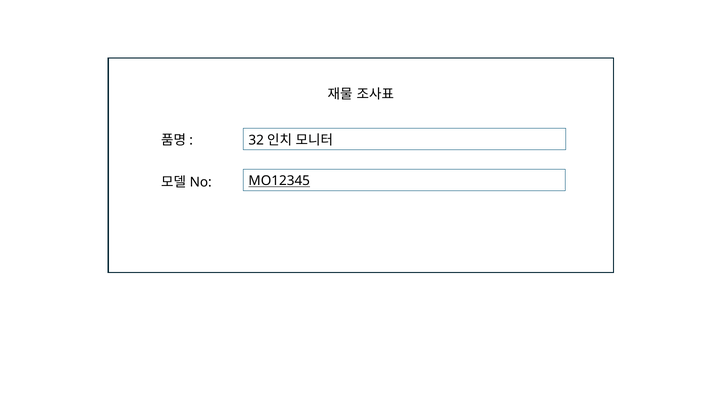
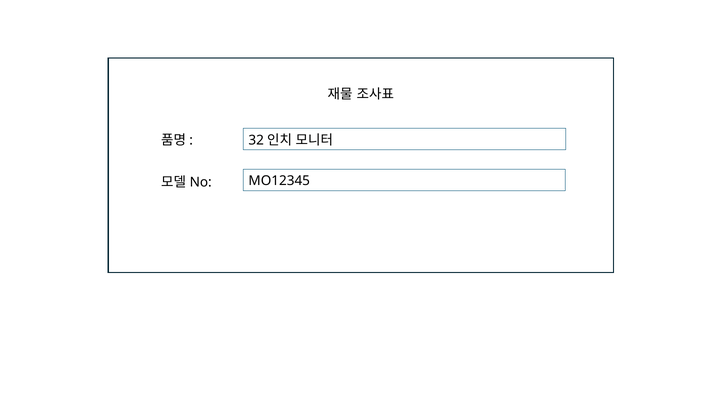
MO12345 underline: present -> none
